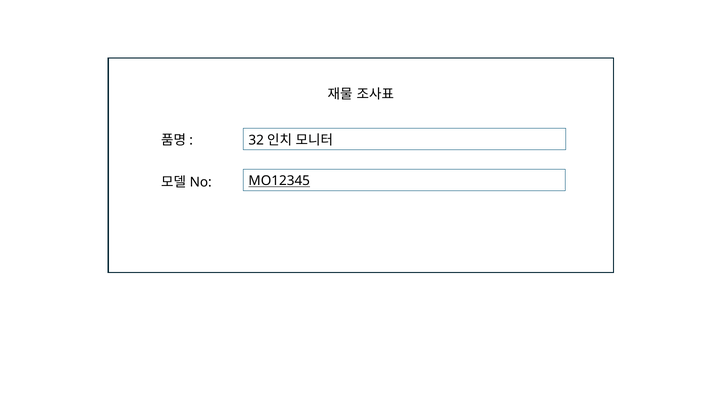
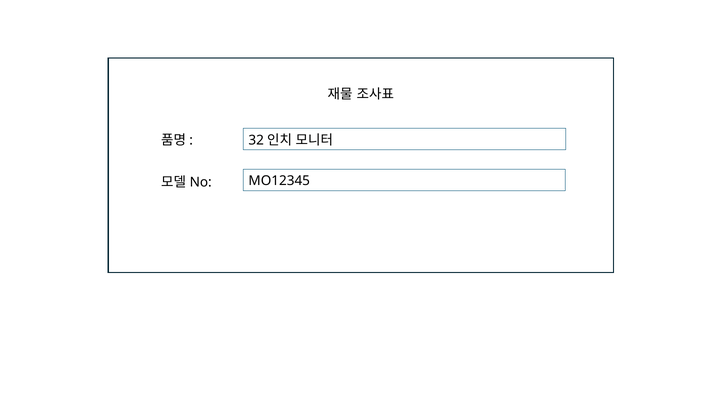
MO12345 underline: present -> none
